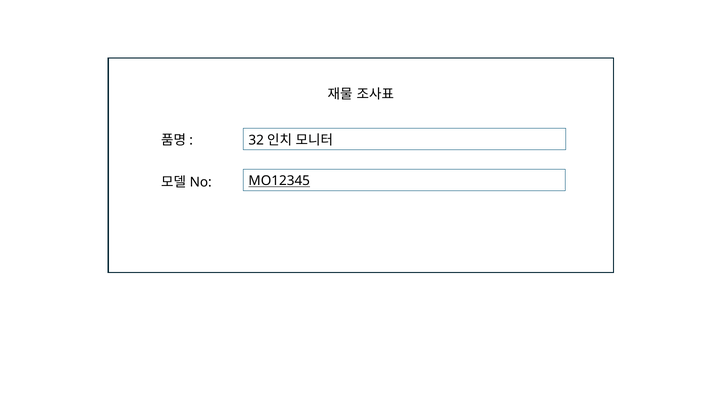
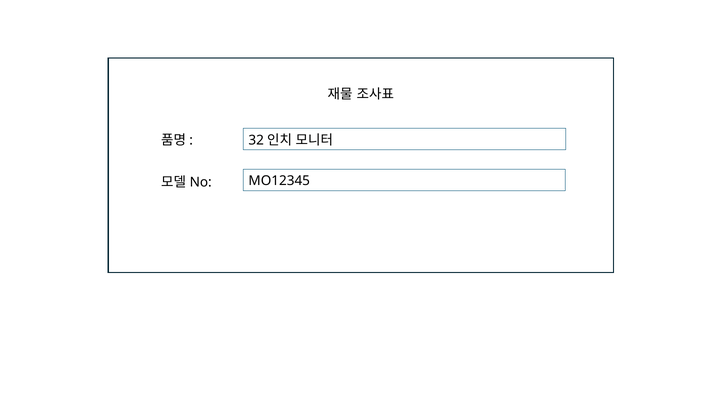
MO12345 underline: present -> none
